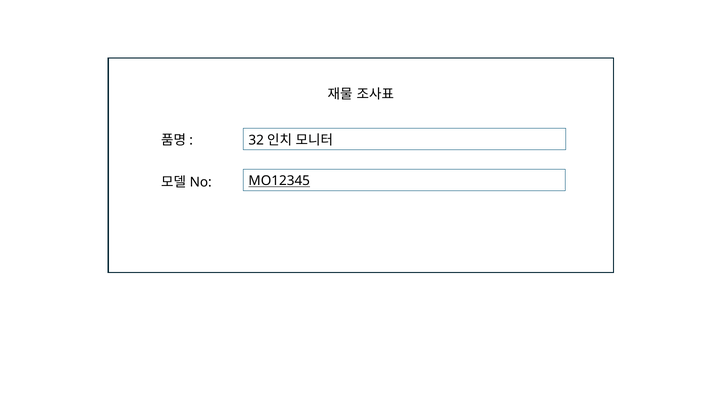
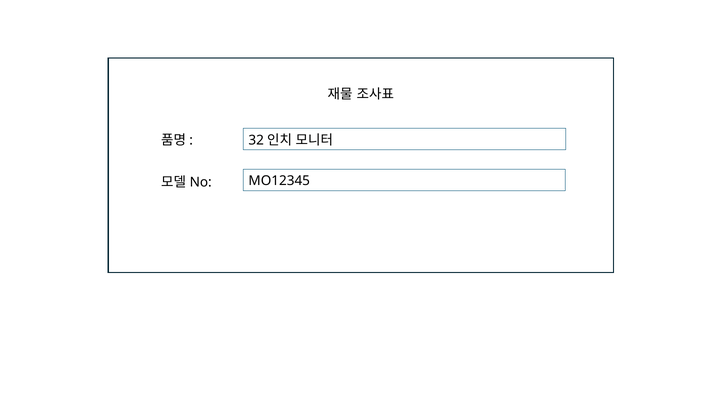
MO12345 underline: present -> none
